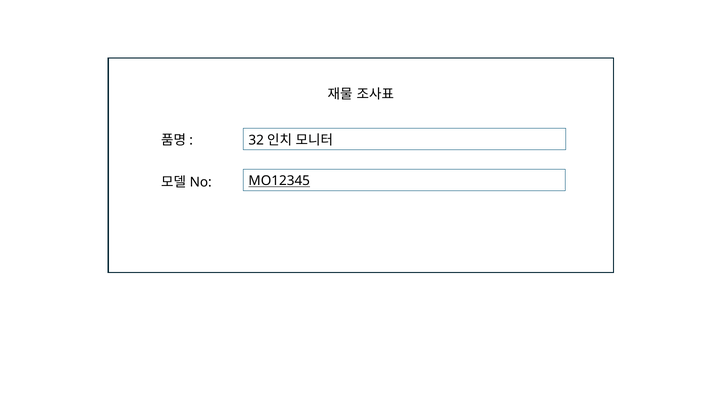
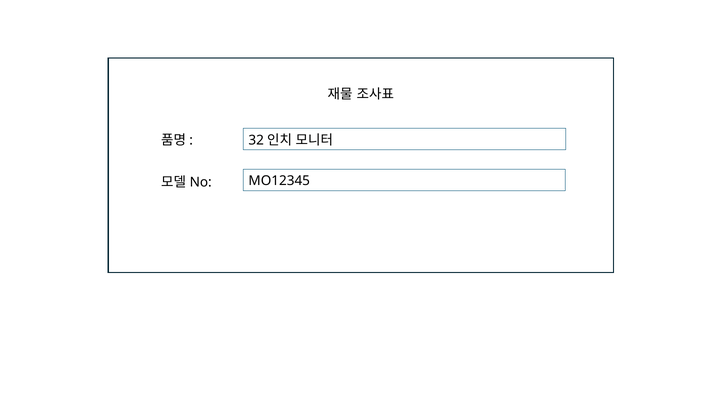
MO12345 underline: present -> none
